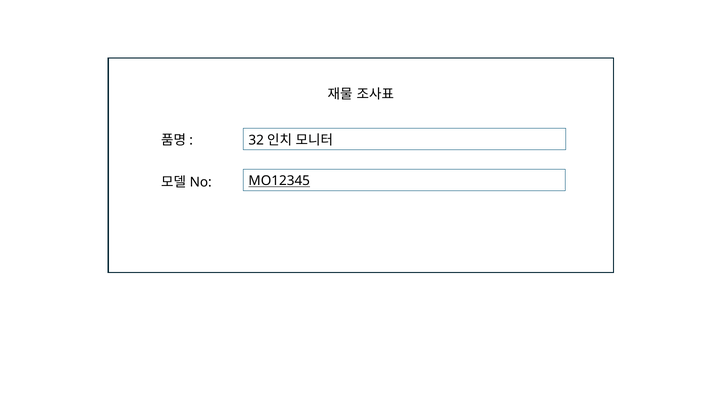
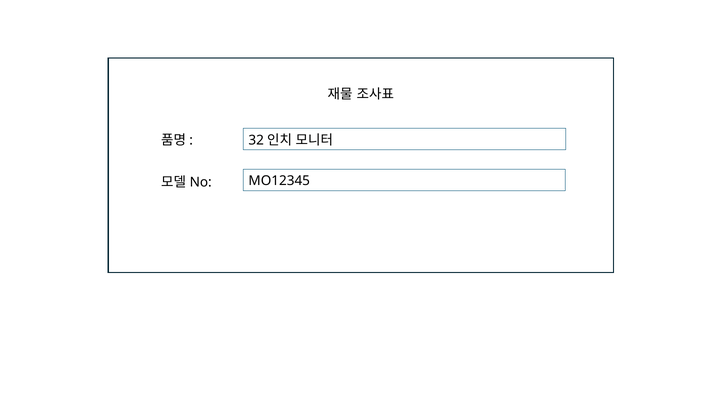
MO12345 underline: present -> none
